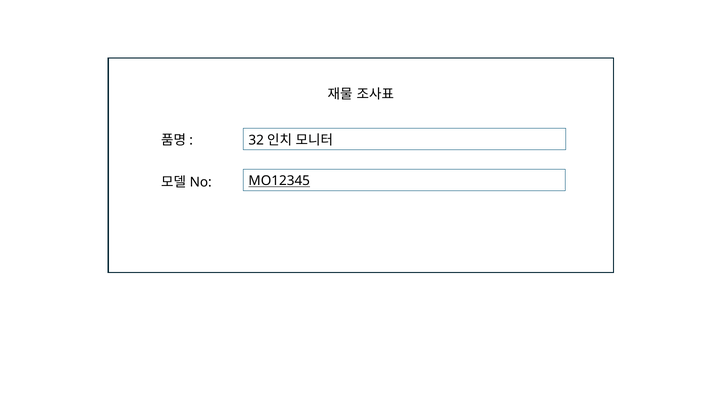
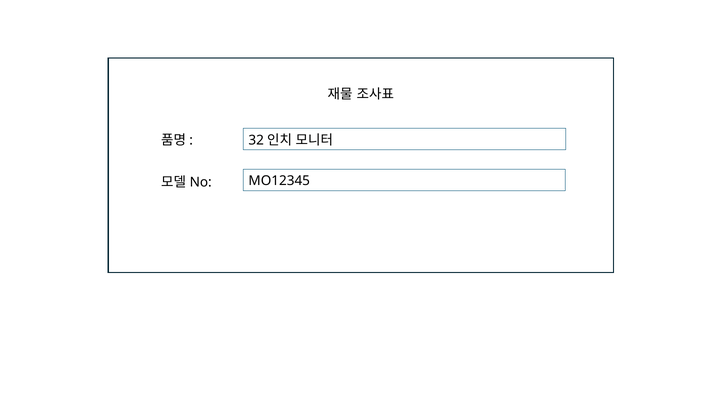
MO12345 underline: present -> none
